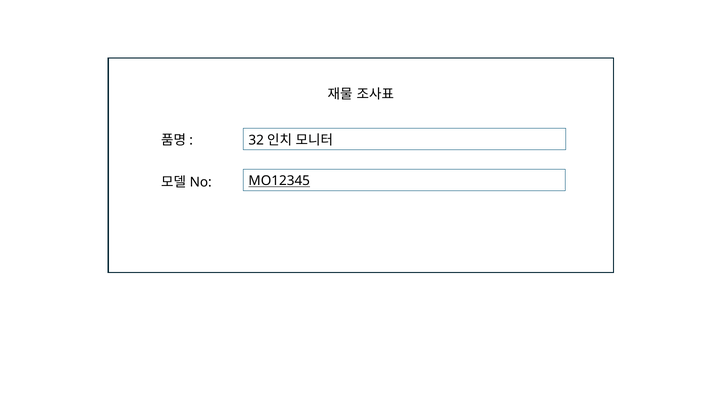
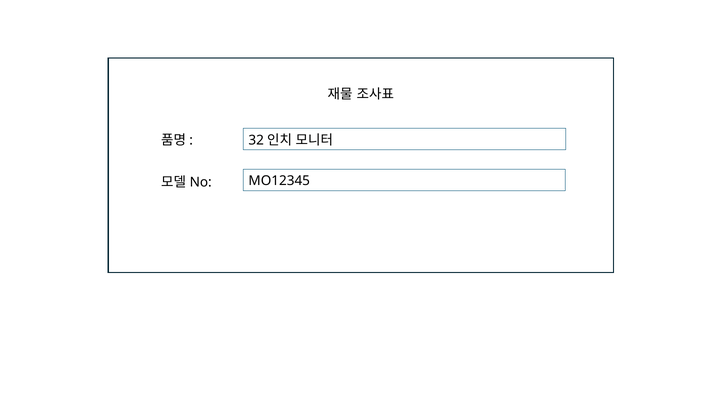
MO12345 underline: present -> none
